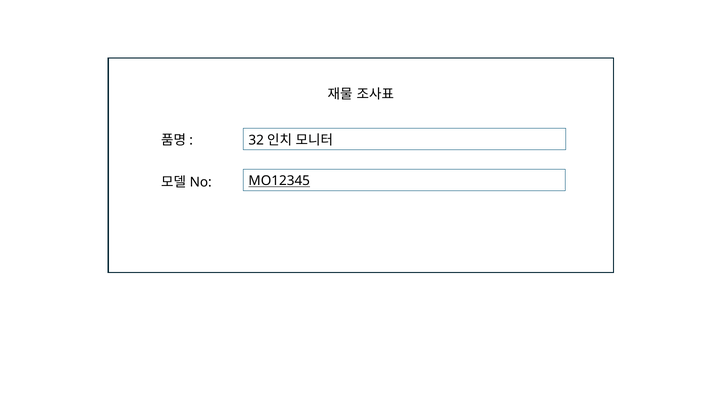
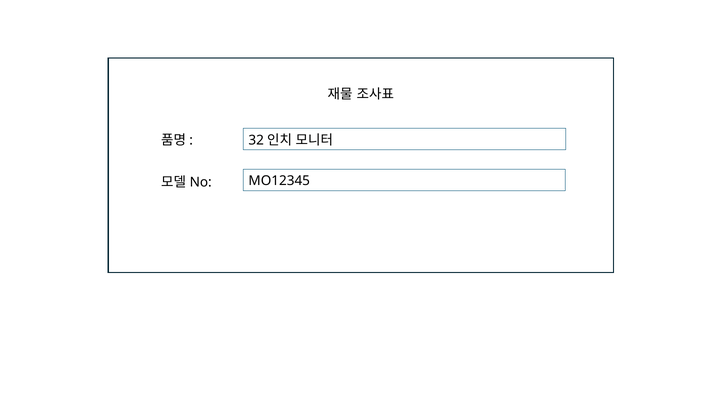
MO12345 underline: present -> none
